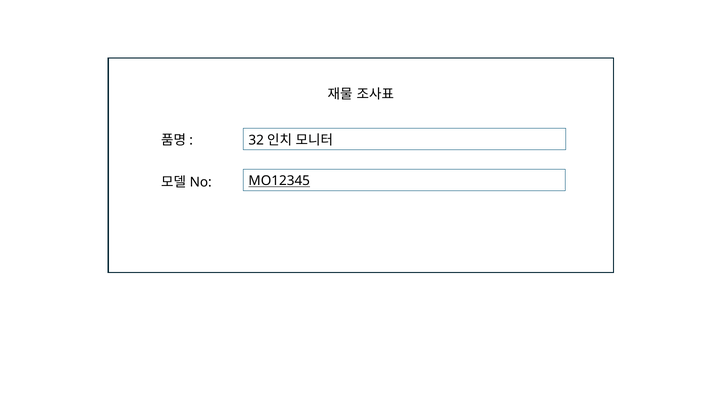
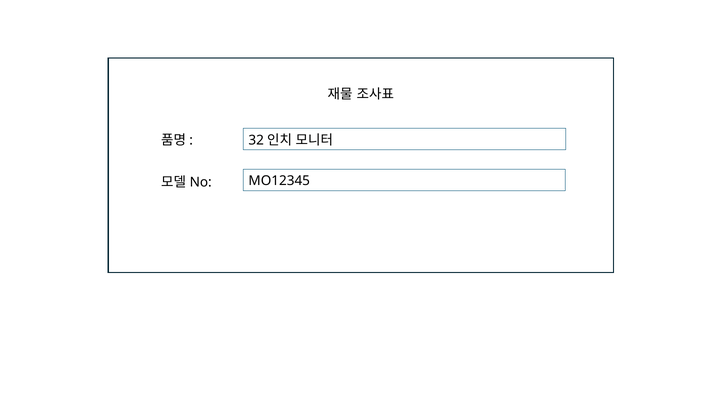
MO12345 underline: present -> none
